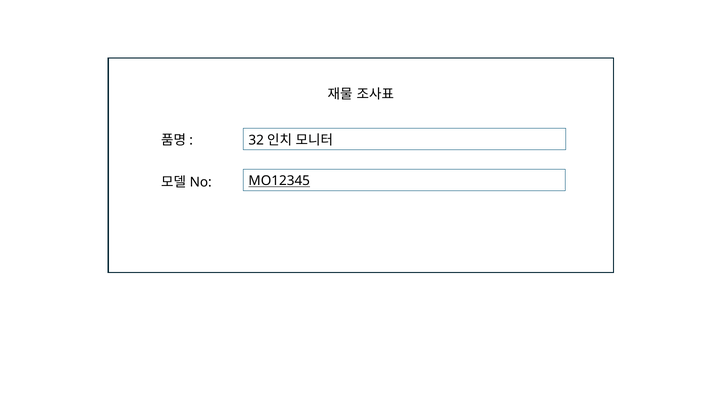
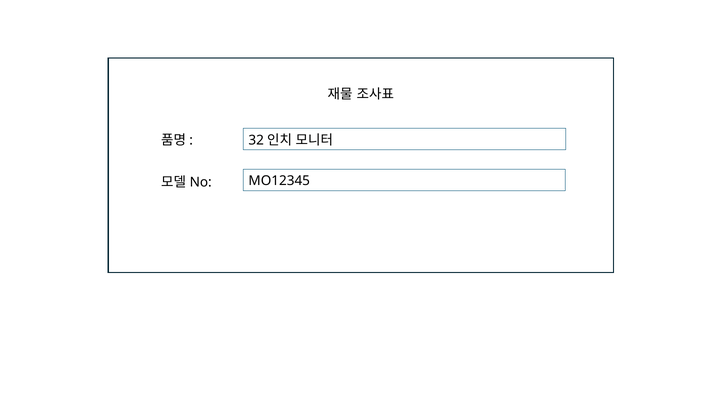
MO12345 underline: present -> none
